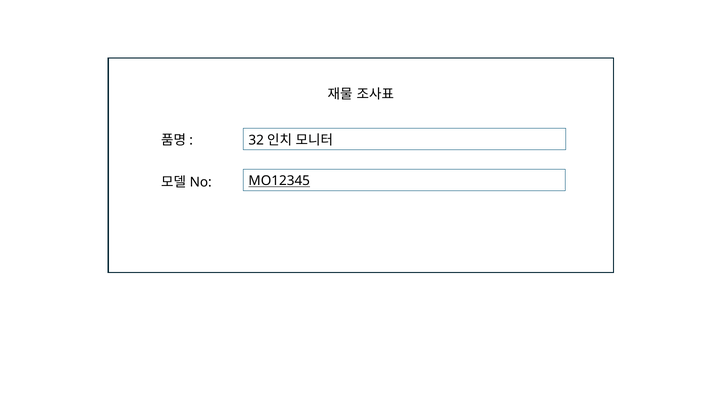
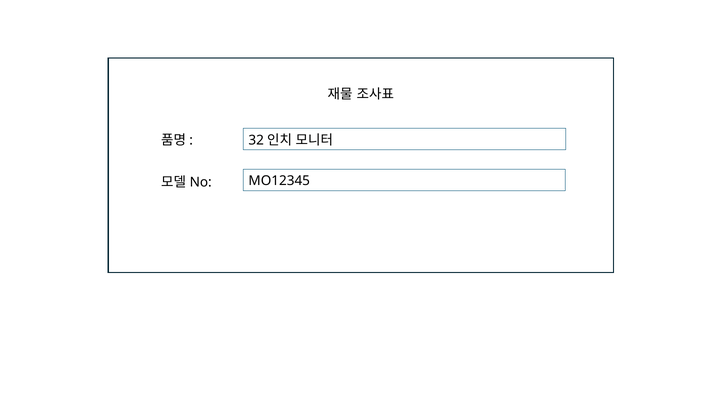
MO12345 underline: present -> none
